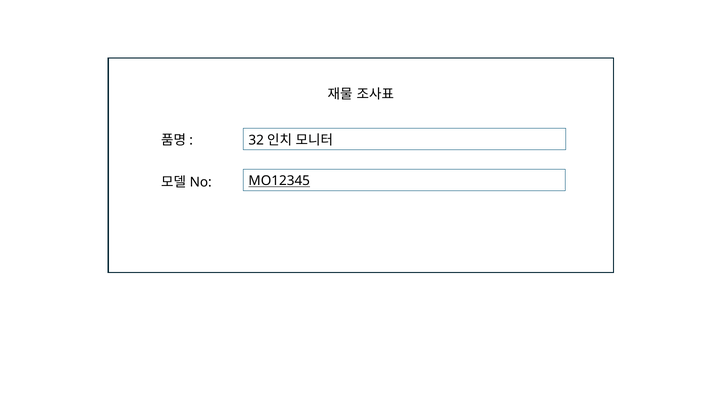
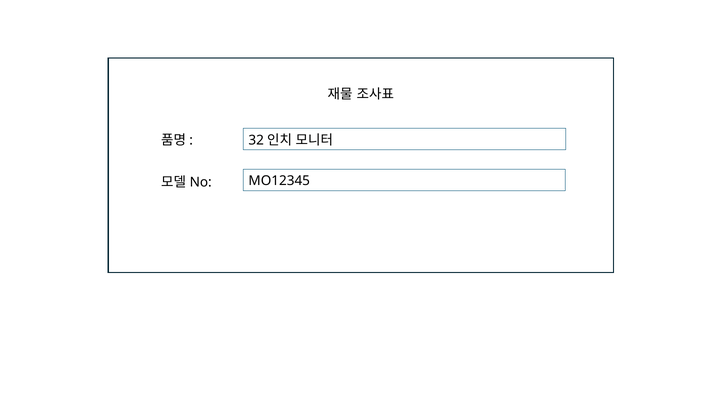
MO12345 underline: present -> none
